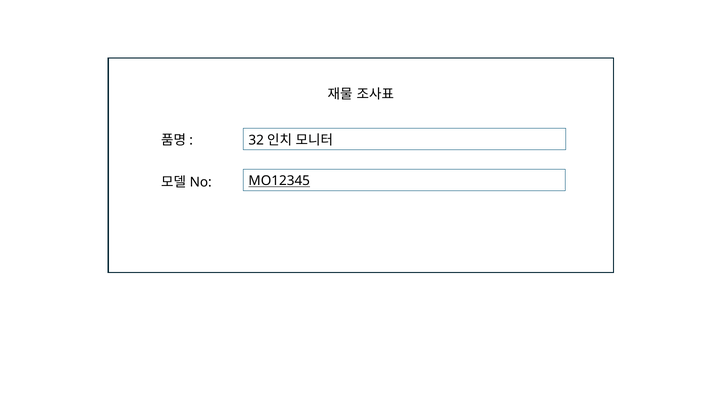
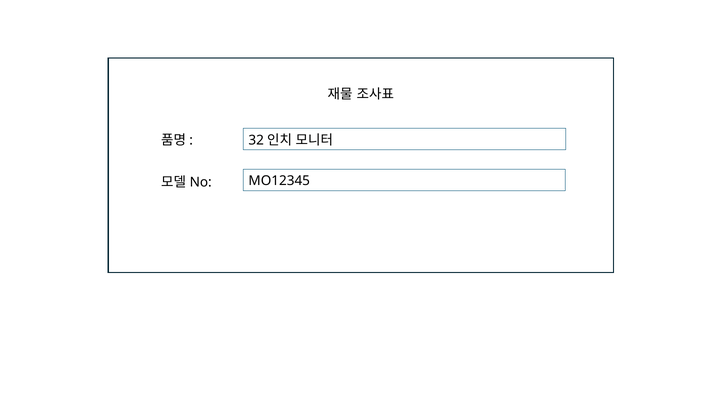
MO12345 underline: present -> none
